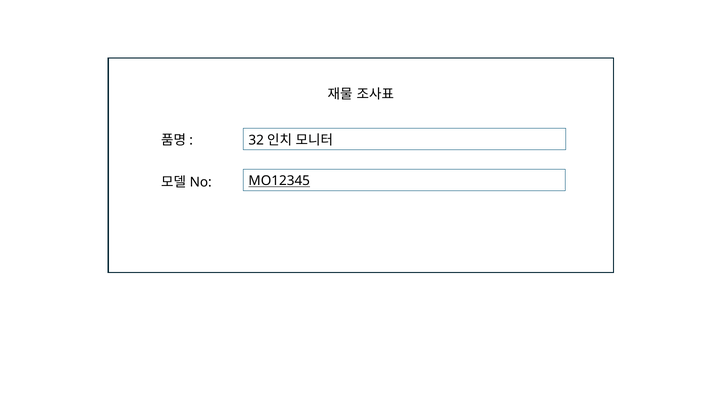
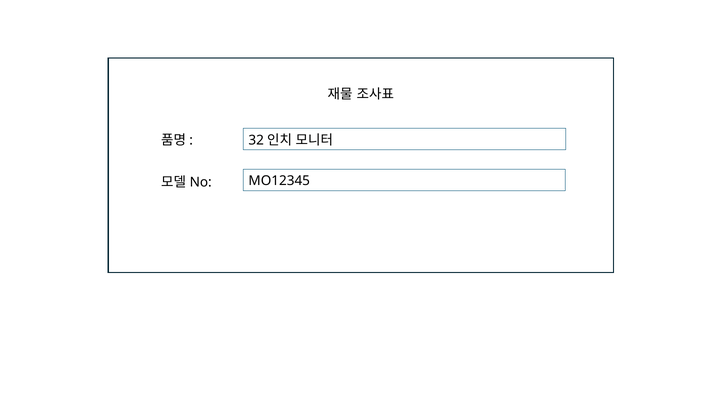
MO12345 underline: present -> none
